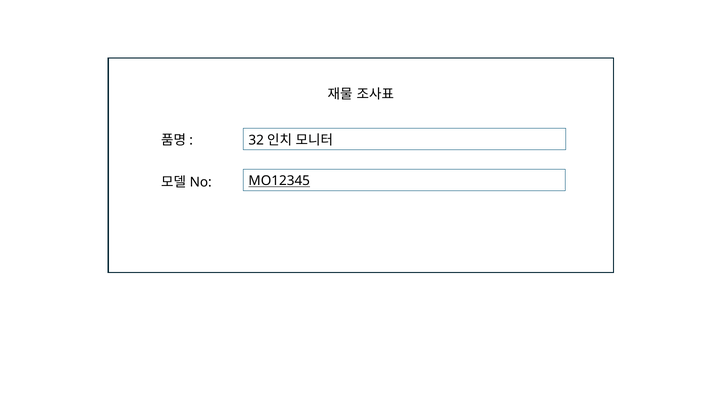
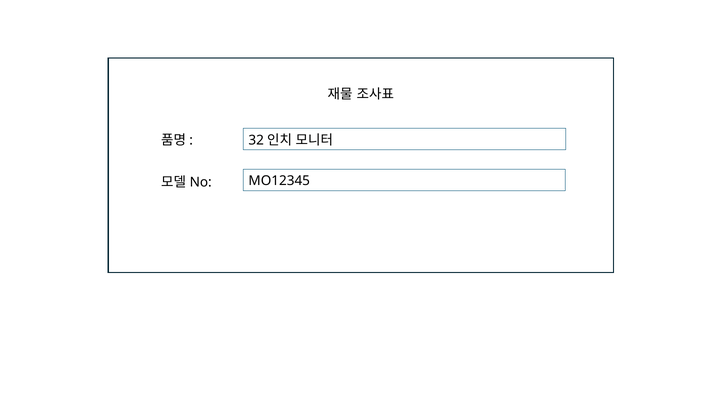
MO12345 underline: present -> none
